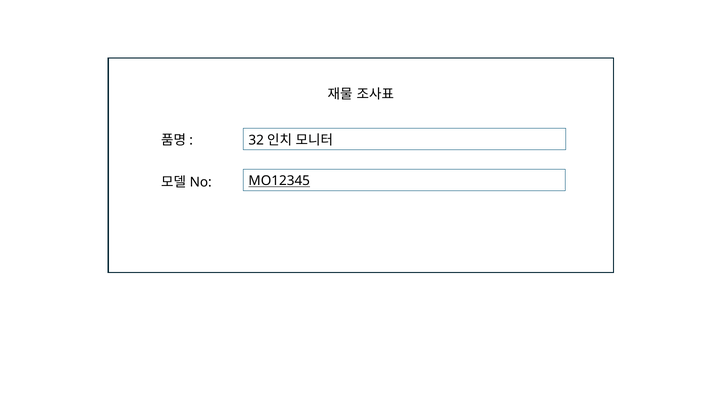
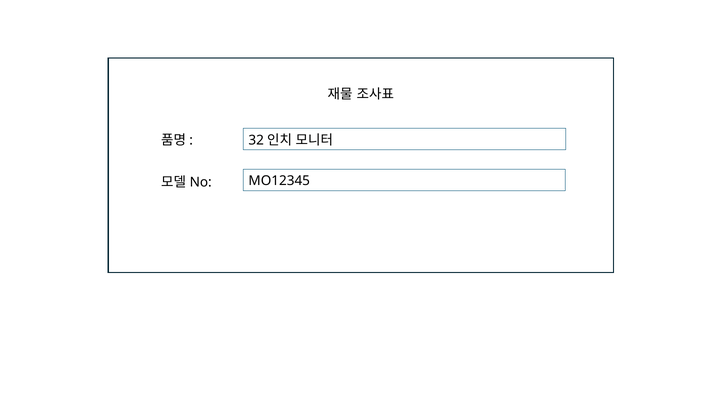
MO12345 underline: present -> none
